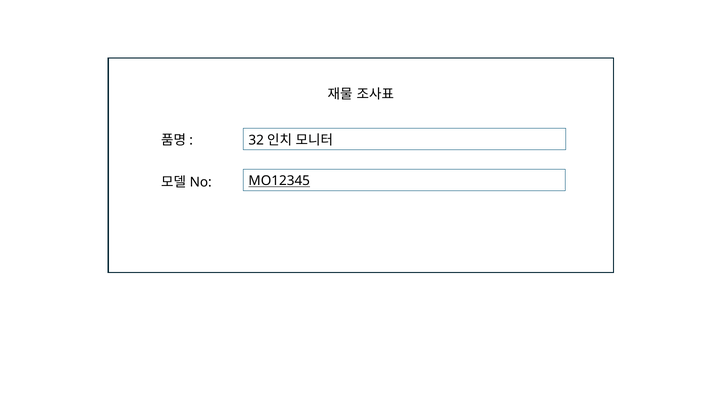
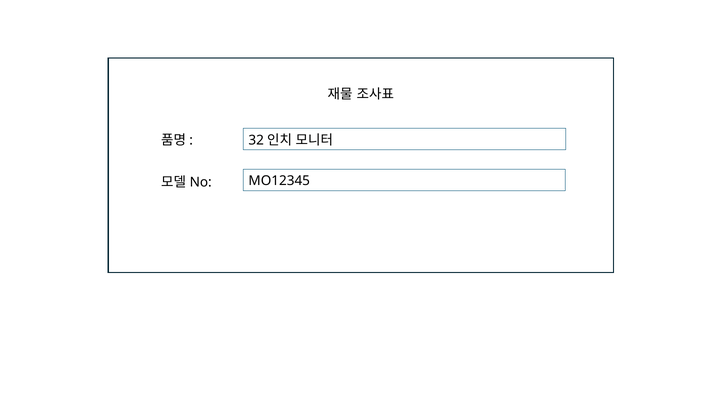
MO12345 underline: present -> none
